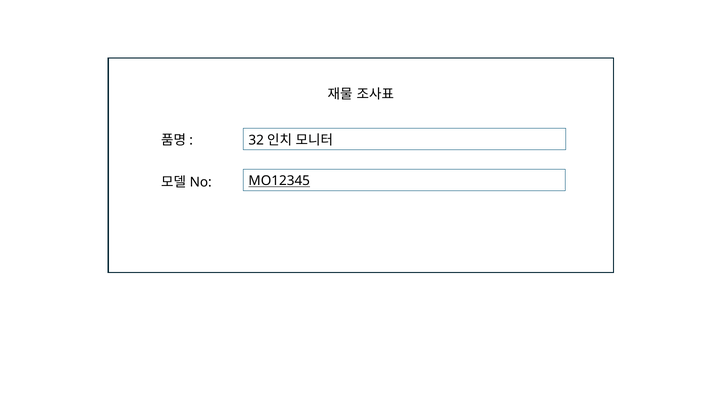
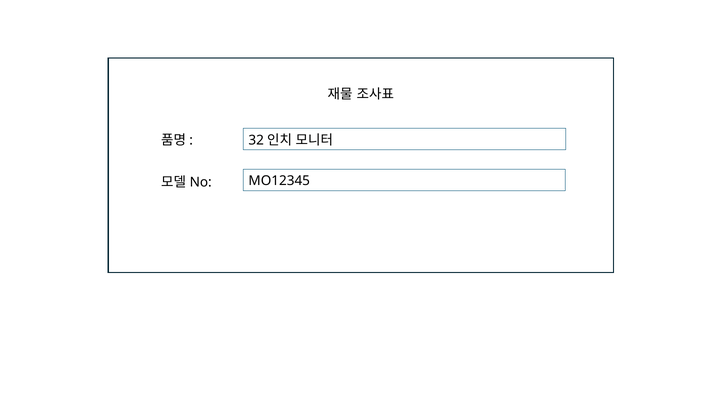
MO12345 underline: present -> none
